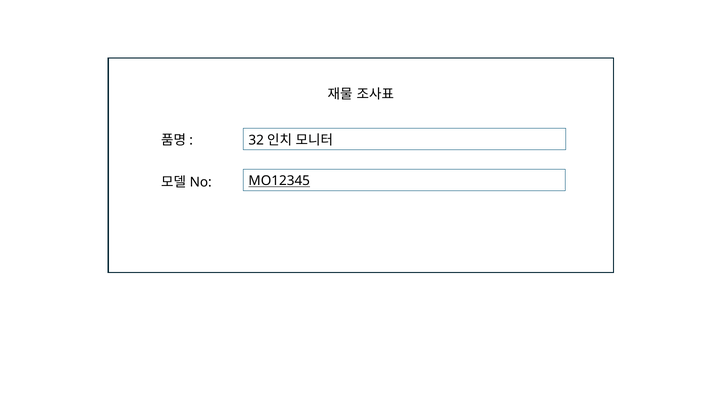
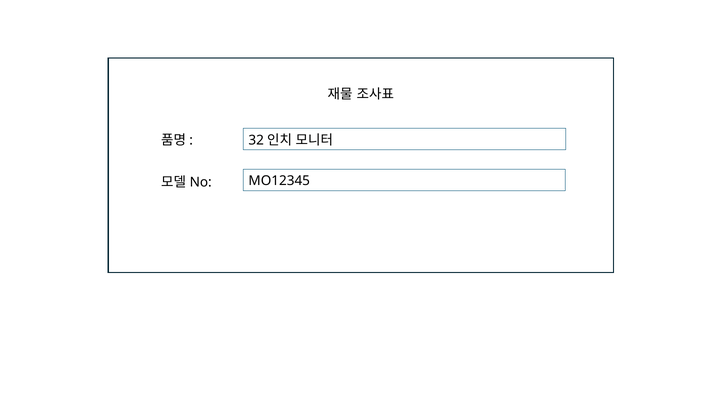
MO12345 underline: present -> none
